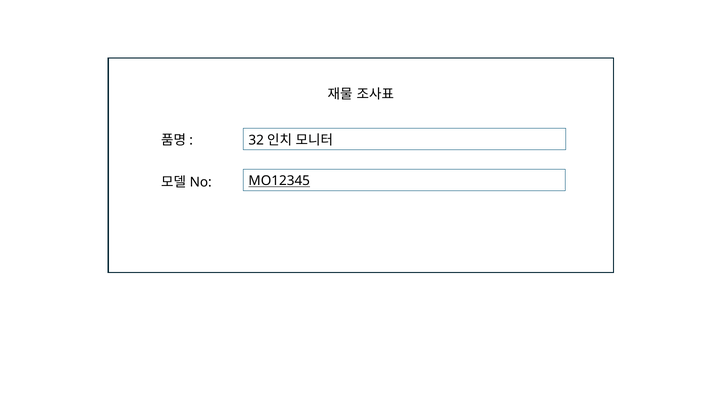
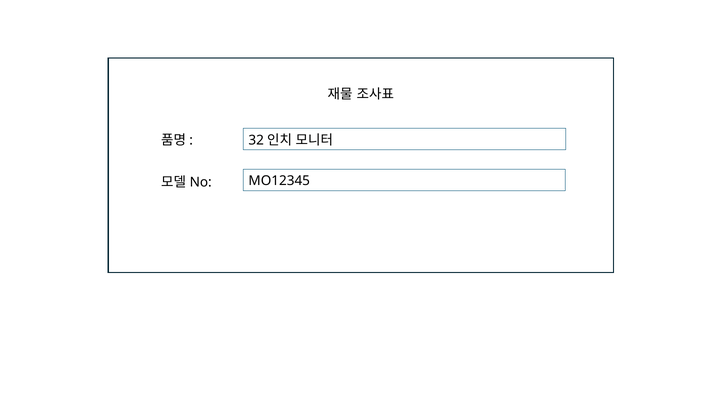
MO12345 underline: present -> none
